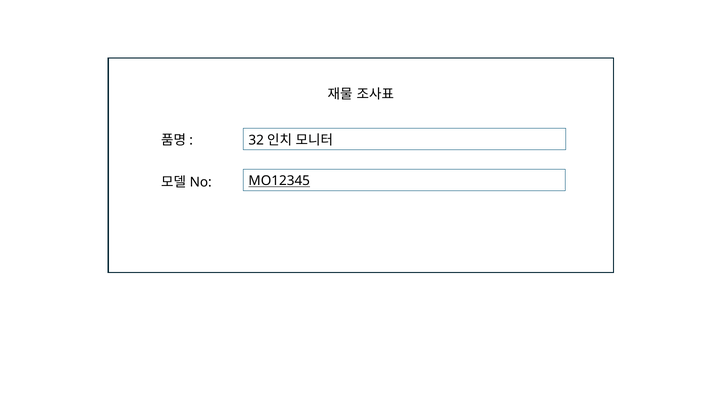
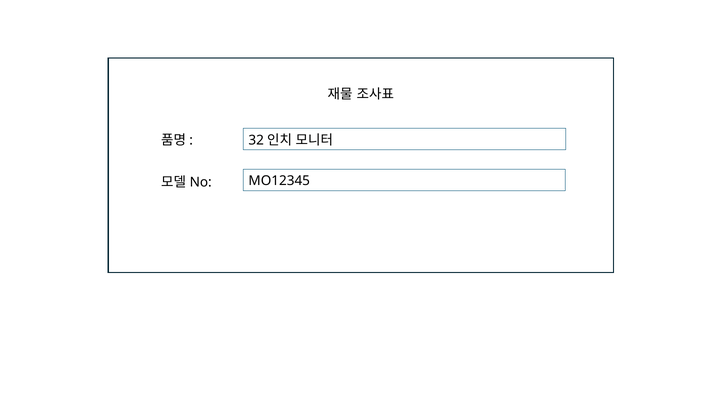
MO12345 underline: present -> none
